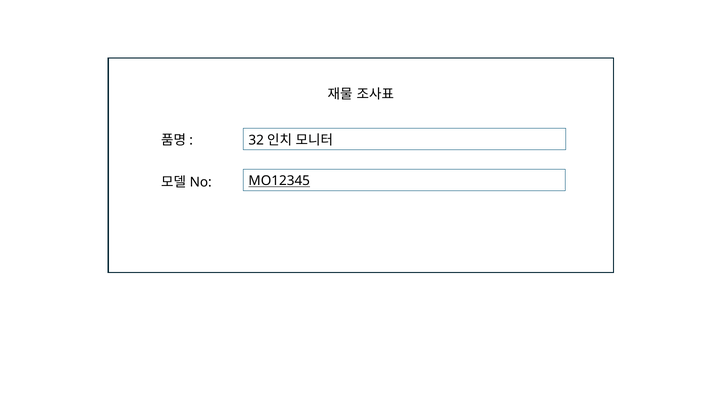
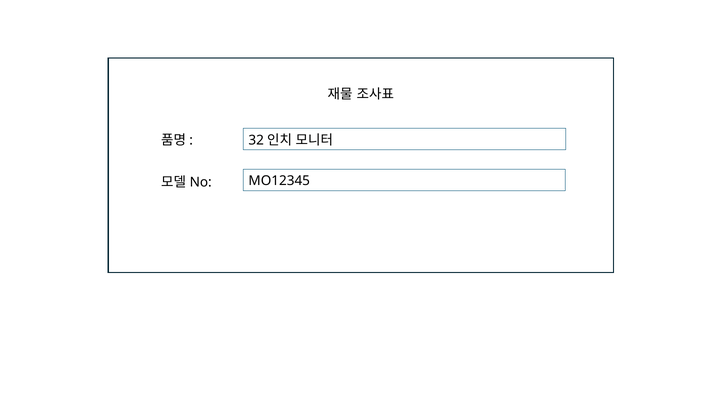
MO12345 underline: present -> none
